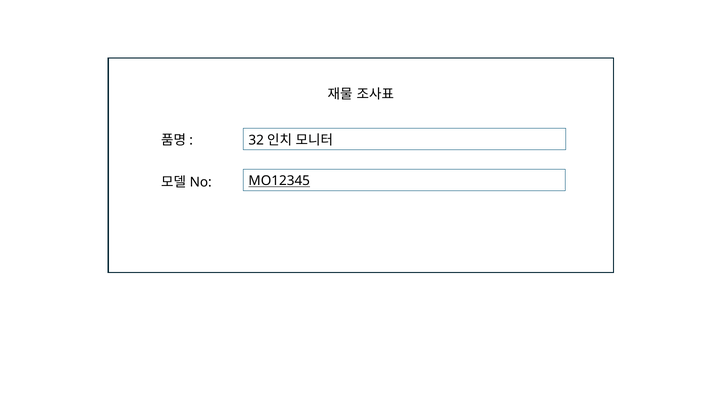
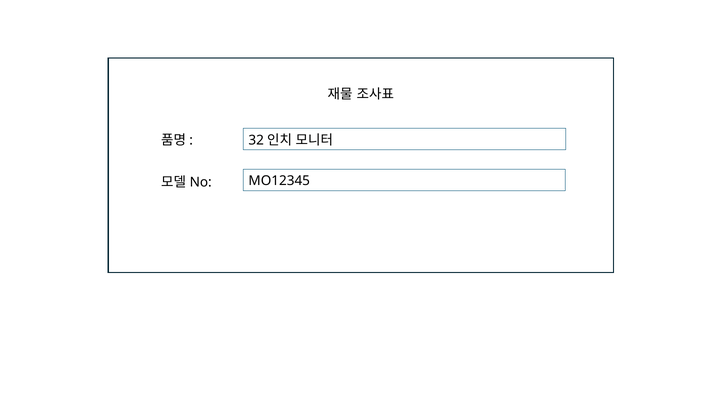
MO12345 underline: present -> none
